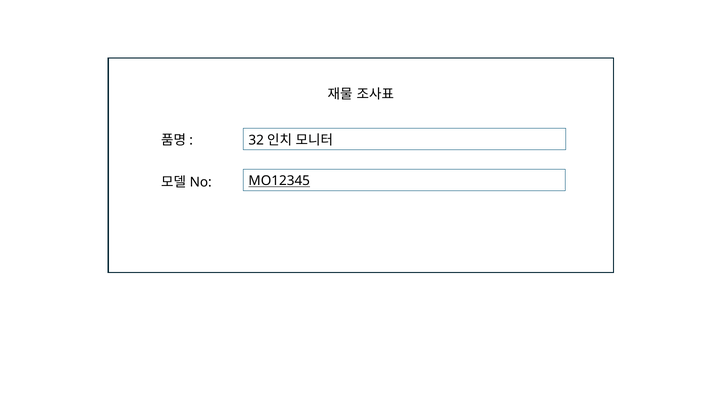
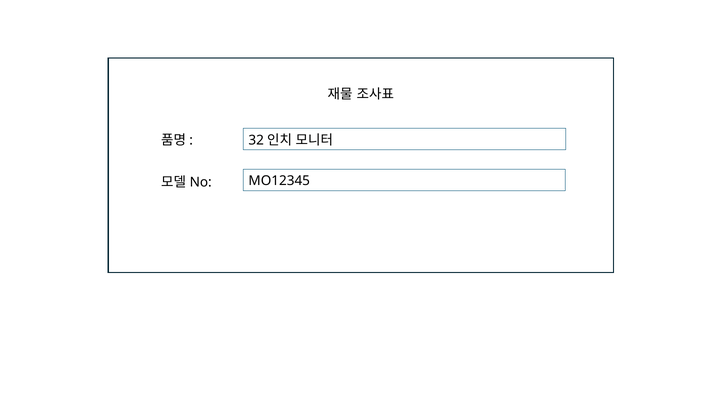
MO12345 underline: present -> none
